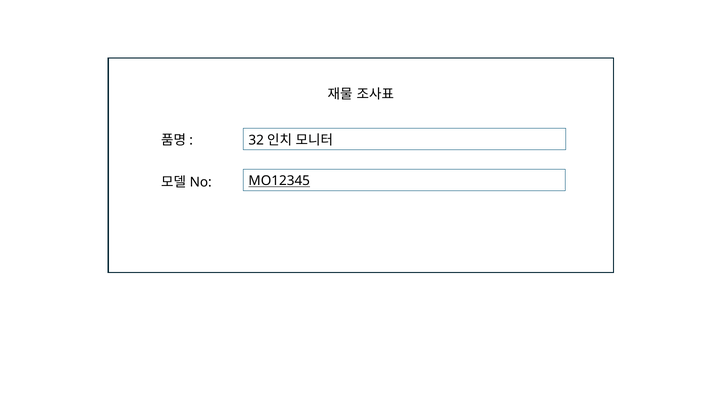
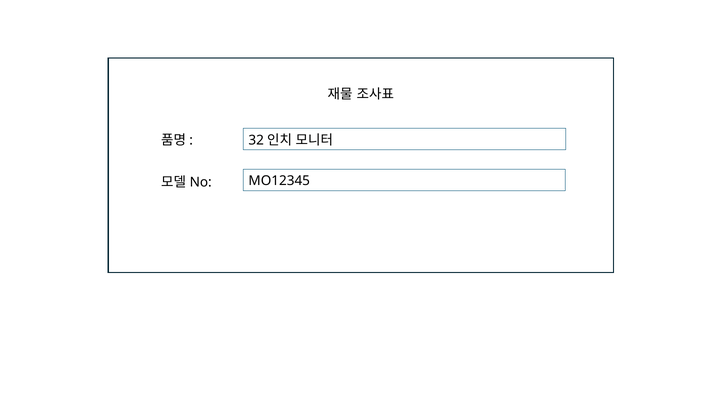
MO12345 underline: present -> none
